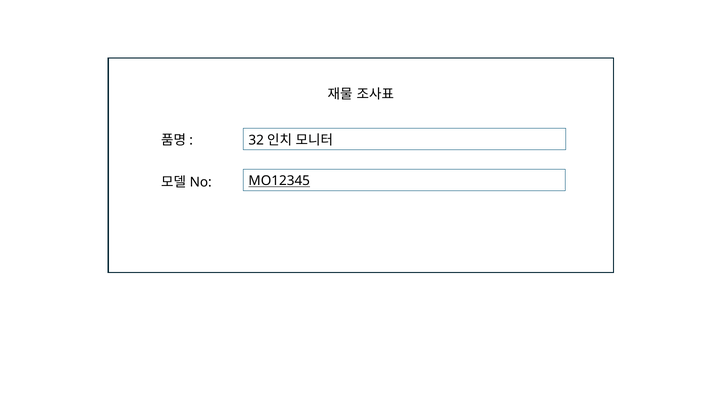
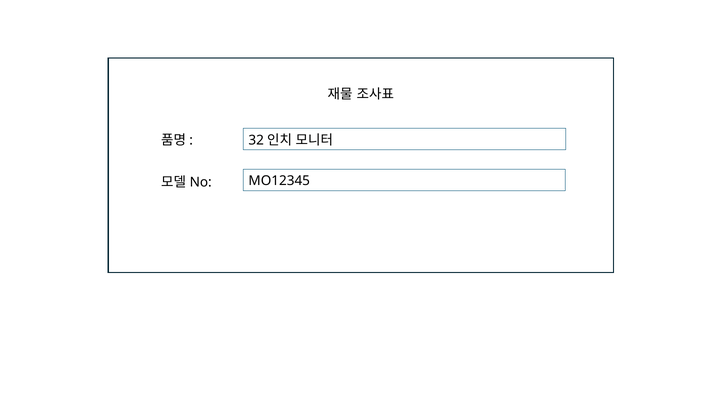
MO12345 underline: present -> none
